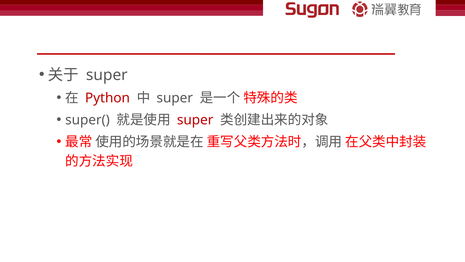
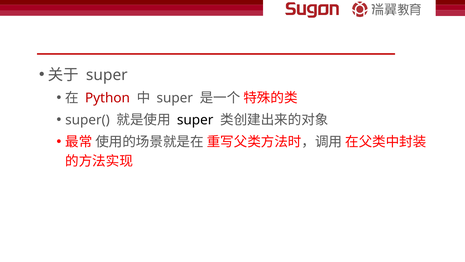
super at (195, 120) colour: red -> black
